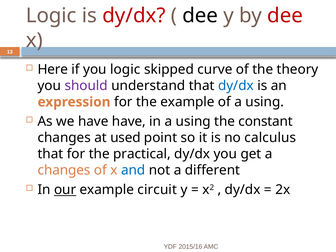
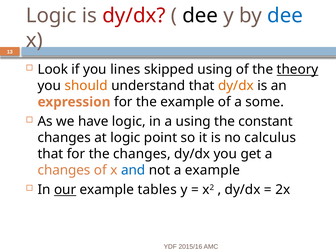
dee at (285, 16) colour: red -> blue
Here: Here -> Look
you logic: logic -> lines
skipped curve: curve -> using
theory underline: none -> present
should colour: purple -> orange
dy/dx at (236, 86) colour: blue -> orange
of a using: using -> some
have have: have -> logic
at used: used -> logic
the practical: practical -> changes
a different: different -> example
circuit: circuit -> tables
